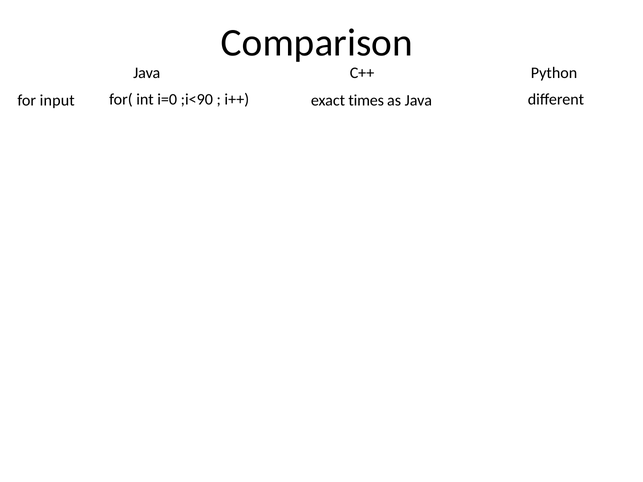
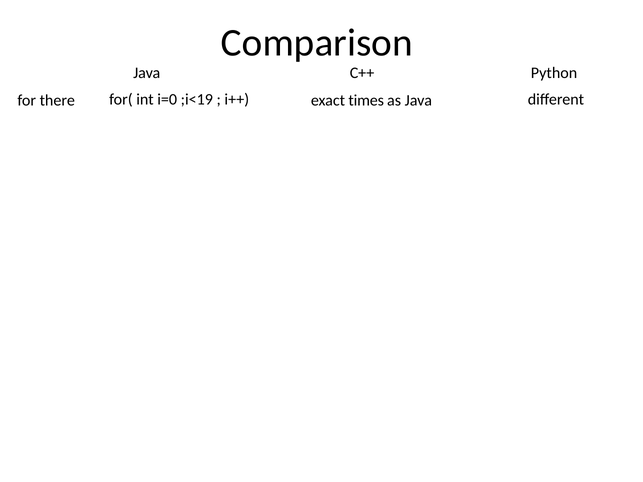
input: input -> there
;i<90: ;i<90 -> ;i<19
